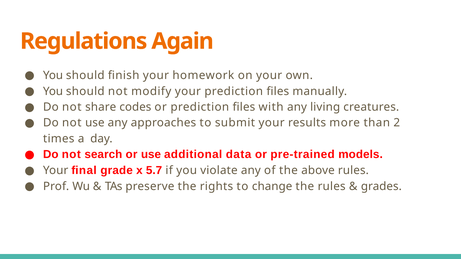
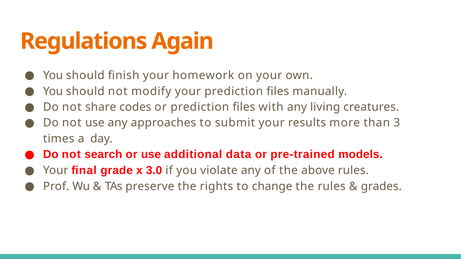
2: 2 -> 3
5.7: 5.7 -> 3.0
